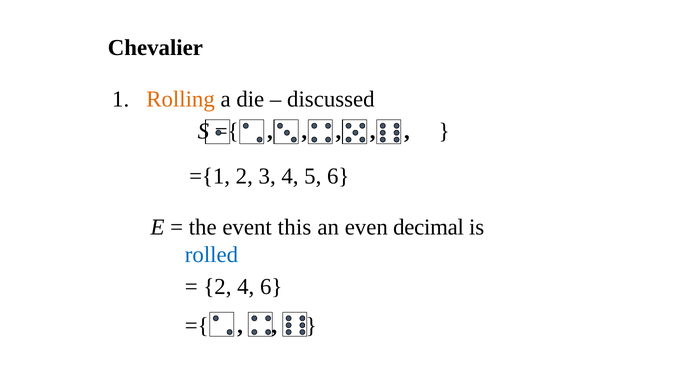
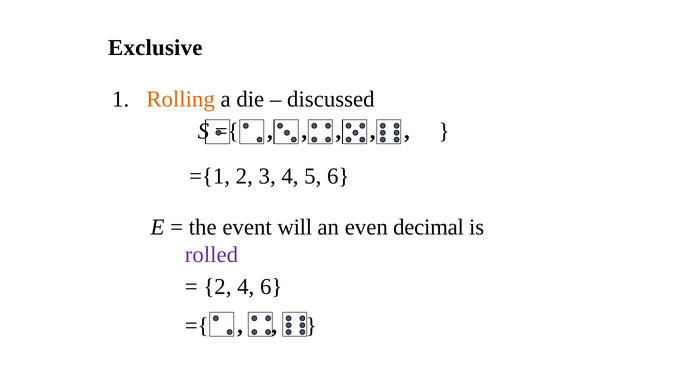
Chevalier: Chevalier -> Exclusive
this: this -> will
rolled colour: blue -> purple
